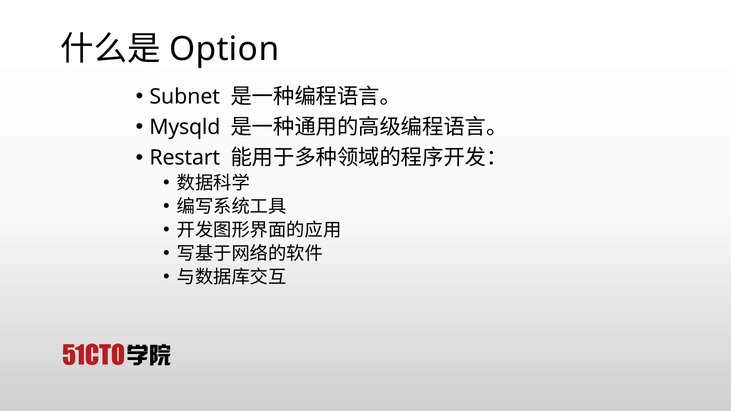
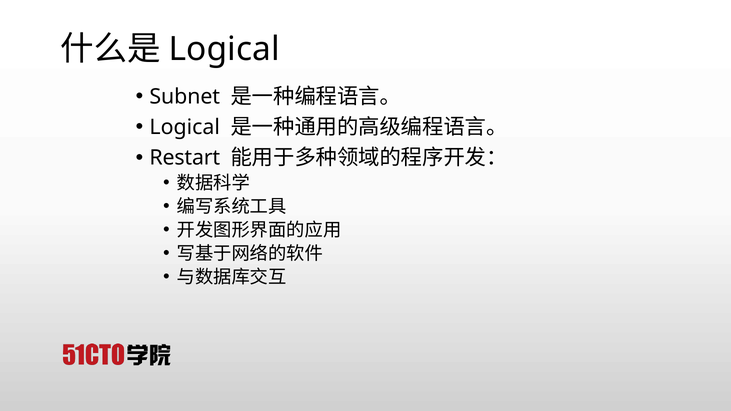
Option at (224, 49): Option -> Logical
Mysqld at (185, 127): Mysqld -> Logical
